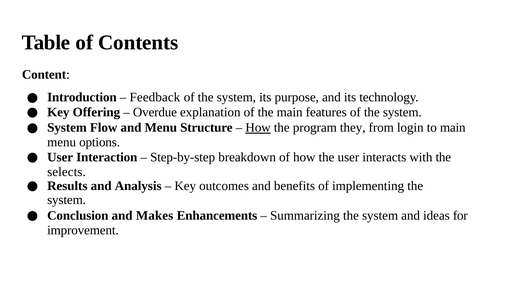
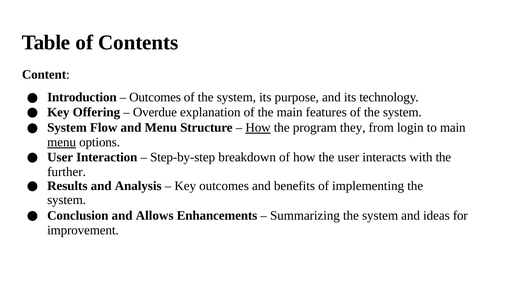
Feedback at (155, 97): Feedback -> Outcomes
menu at (62, 142) underline: none -> present
selects: selects -> further
Makes: Makes -> Allows
